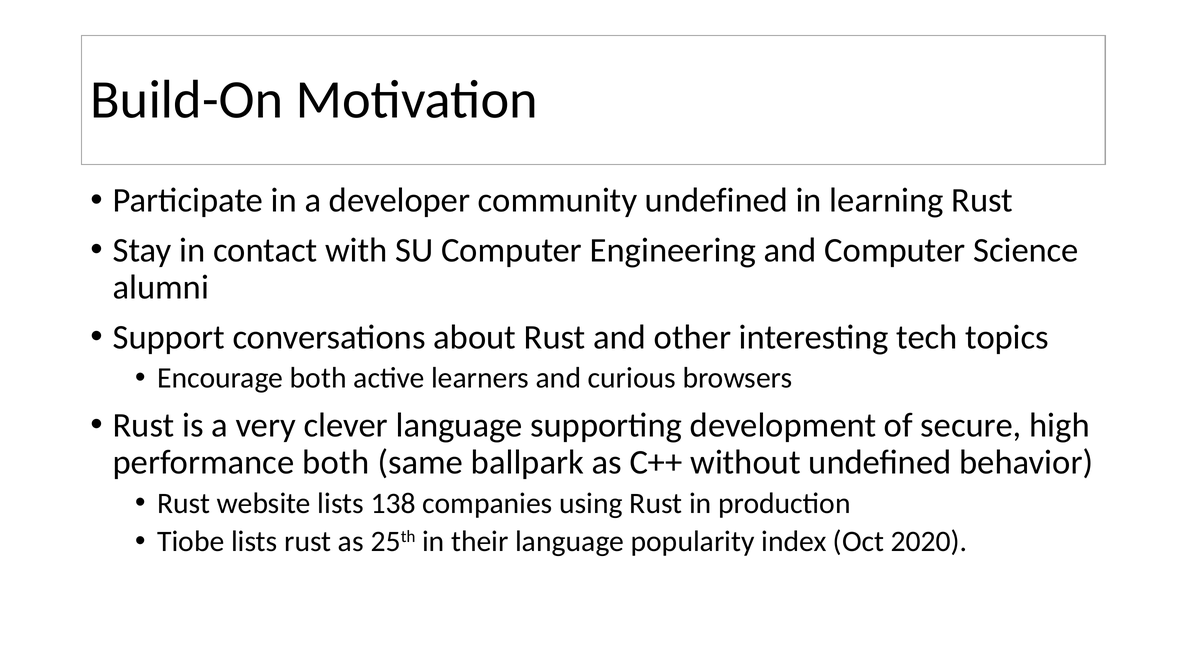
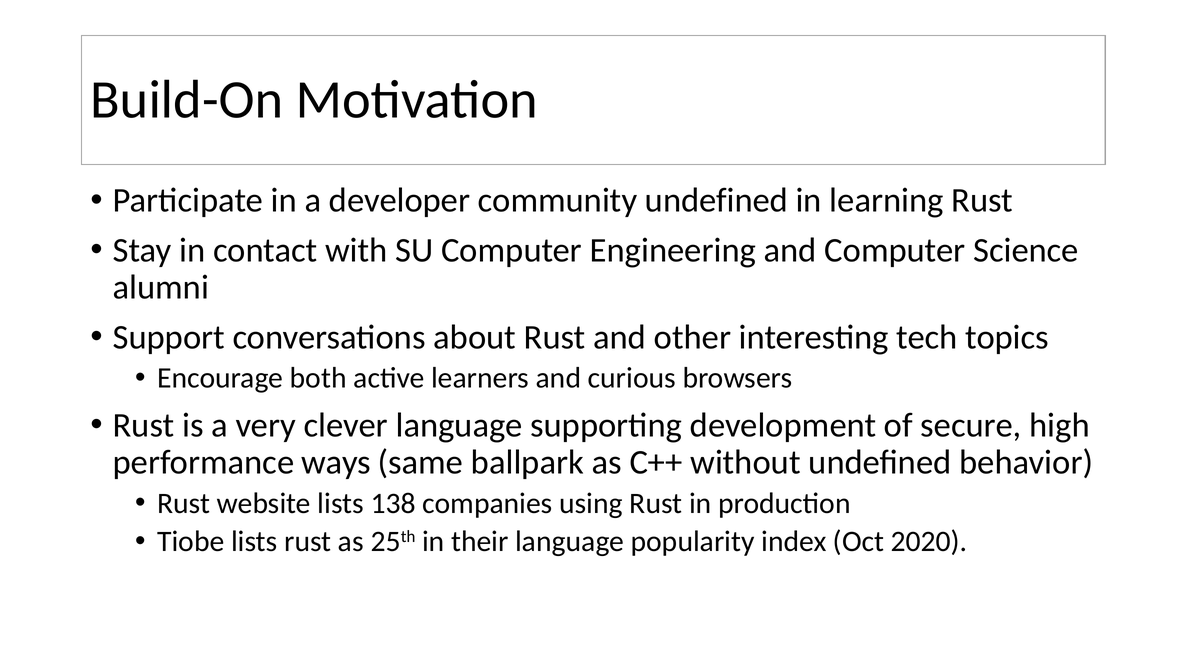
performance both: both -> ways
